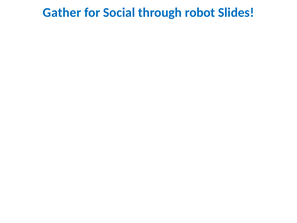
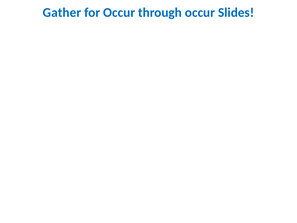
for Social: Social -> Occur
through robot: robot -> occur
